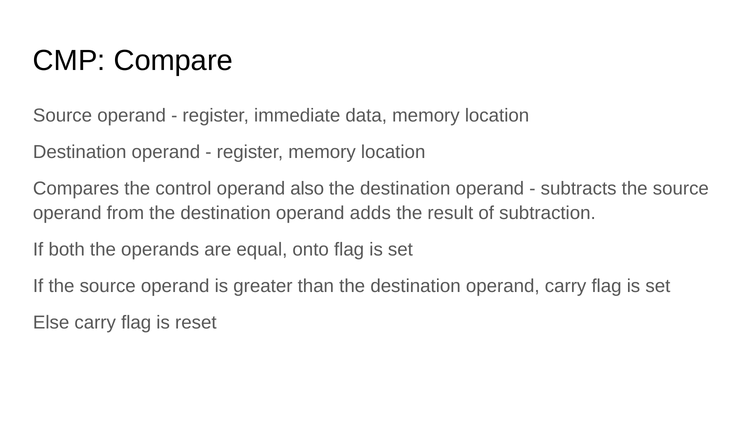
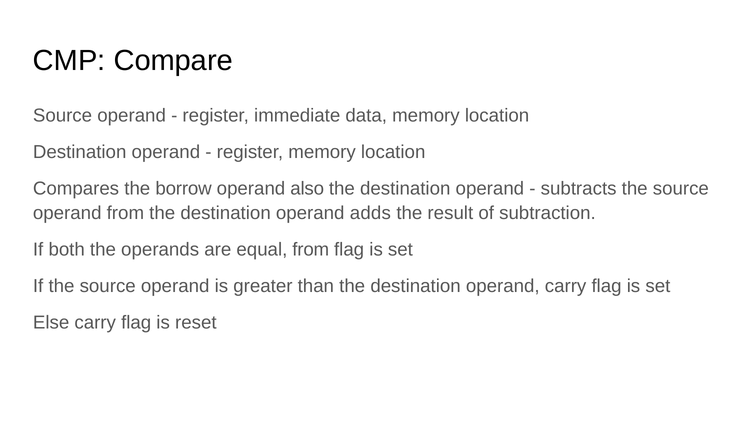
control: control -> borrow
equal onto: onto -> from
